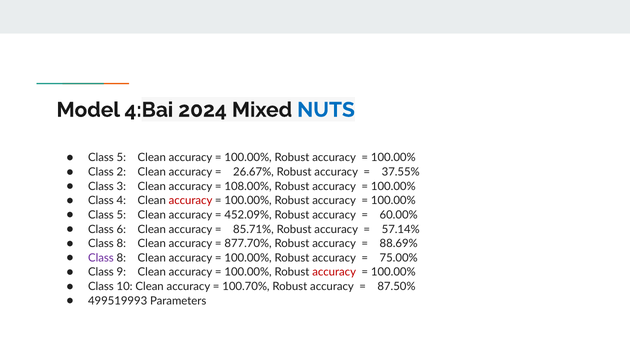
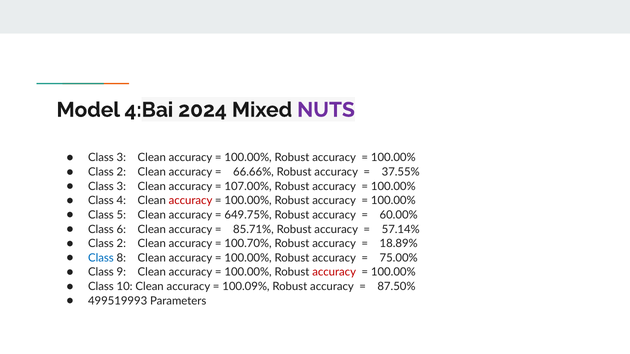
NUTS colour: blue -> purple
5 at (121, 158): 5 -> 3
26.67%: 26.67% -> 66.66%
108.00%: 108.00% -> 107.00%
452.09%: 452.09% -> 649.75%
8 at (121, 244): 8 -> 2
877.70%: 877.70% -> 100.70%
88.69%: 88.69% -> 18.89%
Class at (101, 258) colour: purple -> blue
100.70%: 100.70% -> 100.09%
